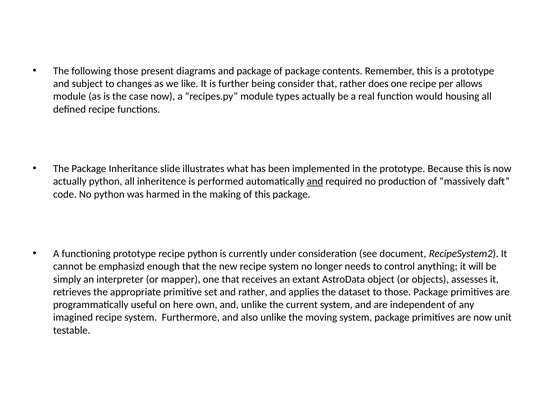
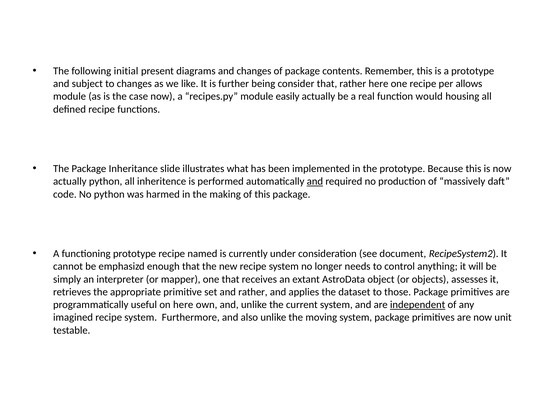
following those: those -> initial
and package: package -> changes
rather does: does -> here
types: types -> easily
recipe python: python -> named
independent underline: none -> present
